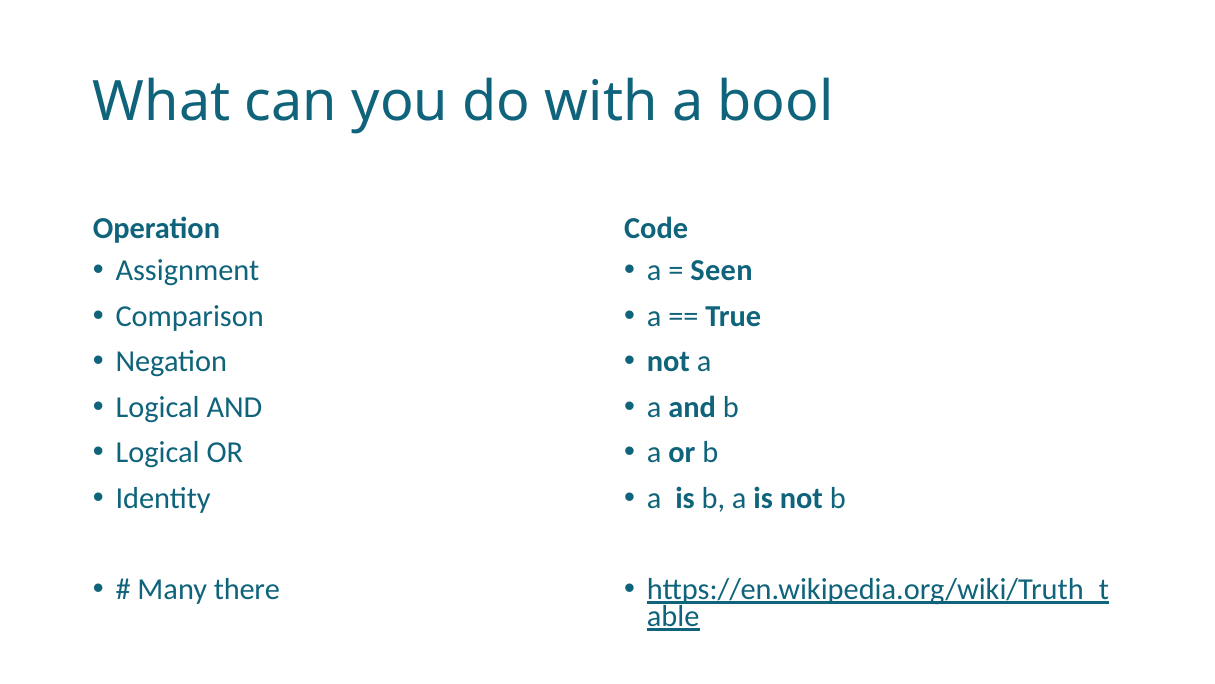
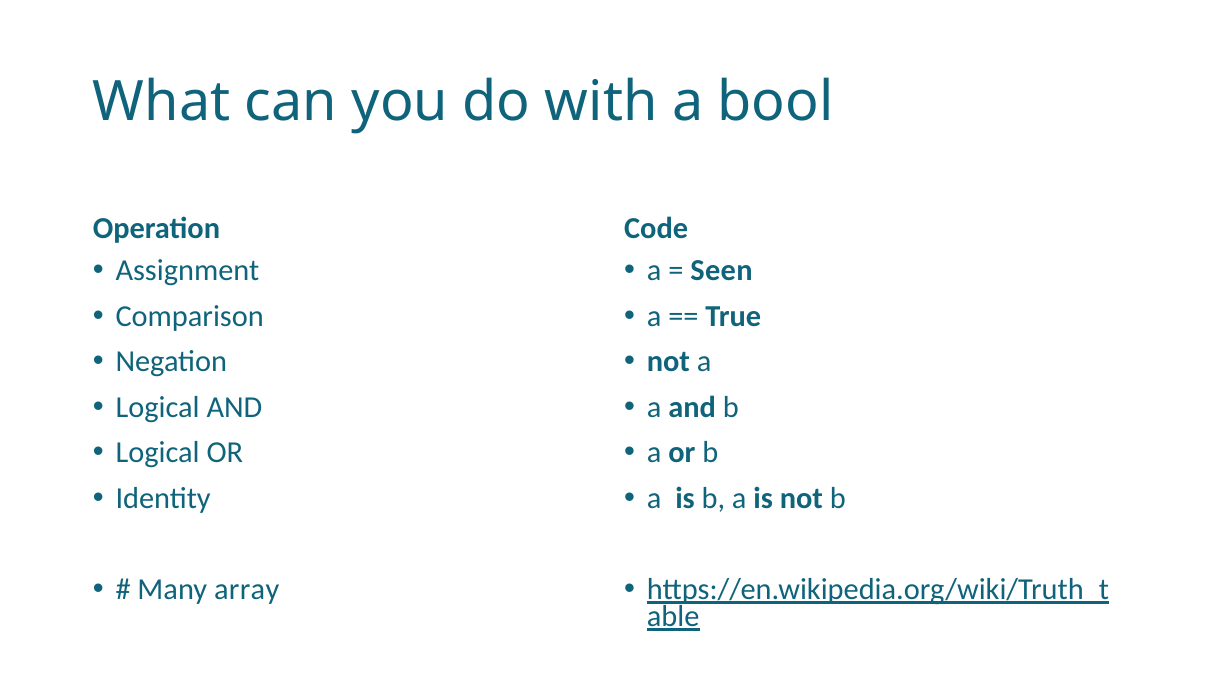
there: there -> array
